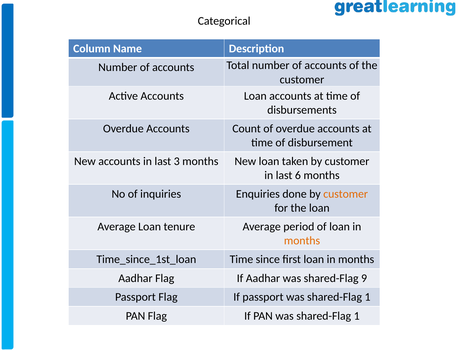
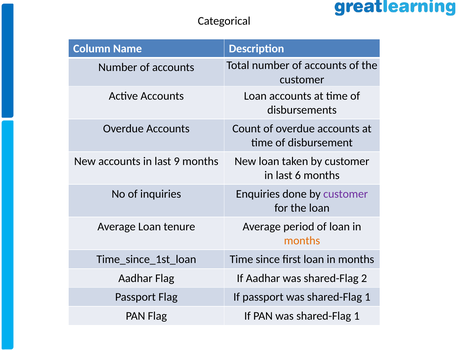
3: 3 -> 9
customer at (346, 194) colour: orange -> purple
9: 9 -> 2
